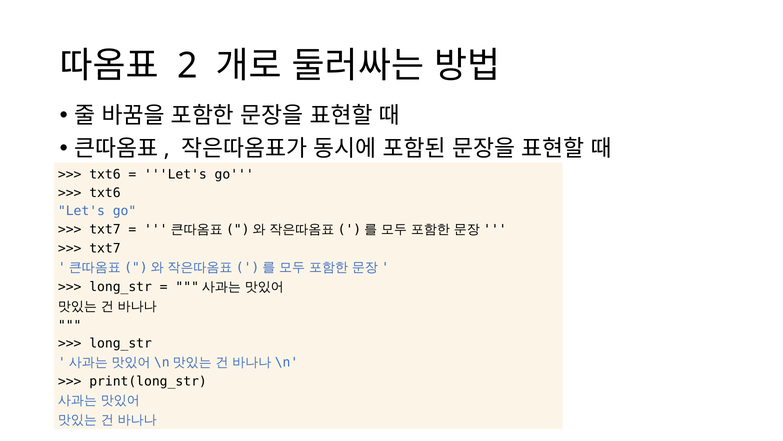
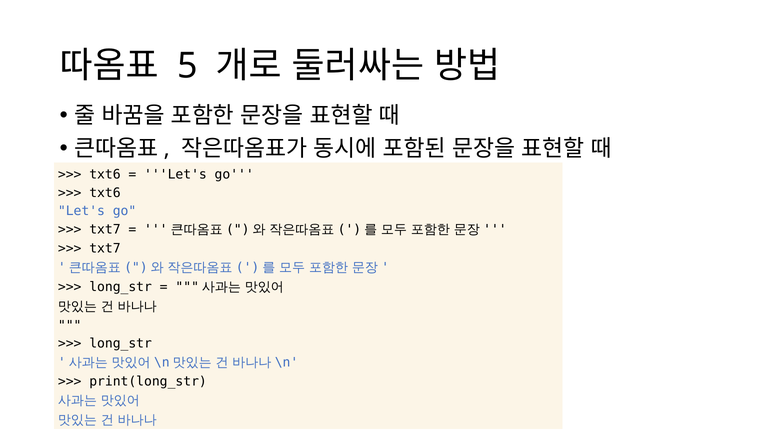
2: 2 -> 5
